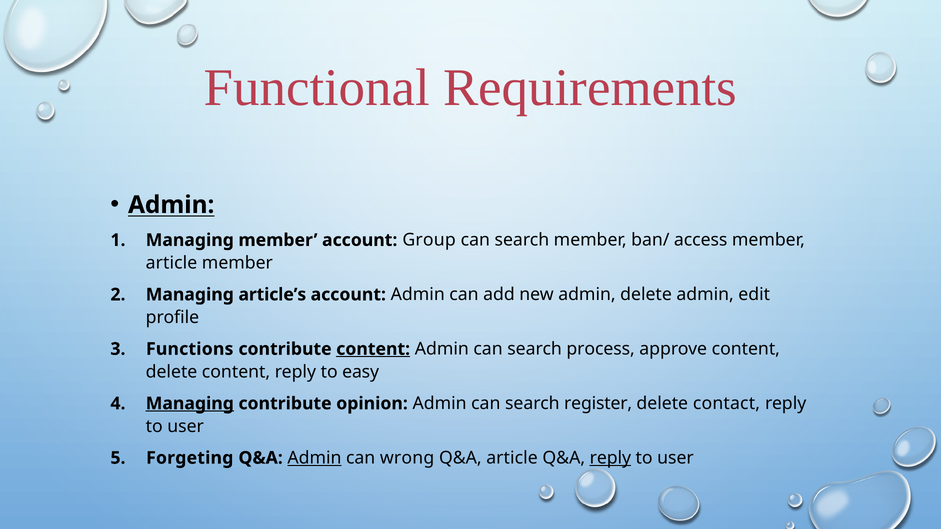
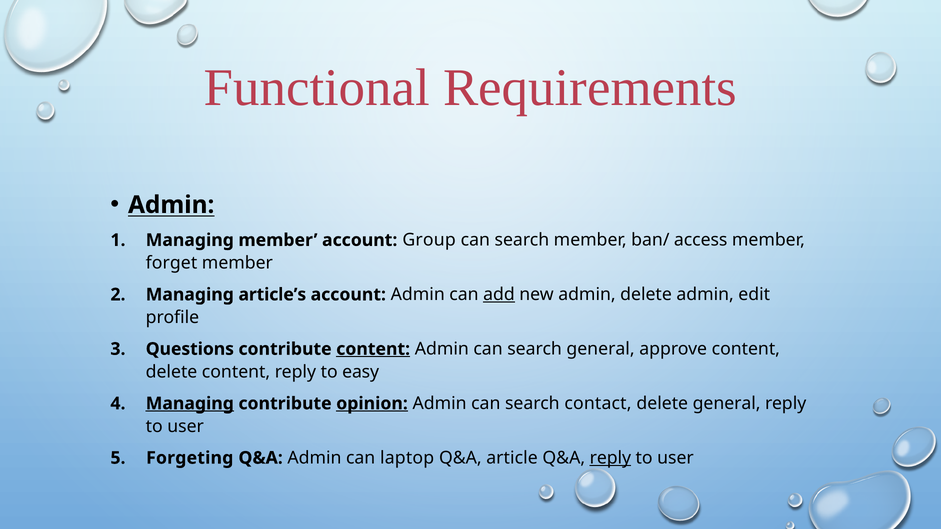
article at (171, 263): article -> forget
add underline: none -> present
Functions: Functions -> Questions
search process: process -> general
opinion underline: none -> present
register: register -> contact
delete contact: contact -> general
Admin at (314, 458) underline: present -> none
wrong: wrong -> laptop
